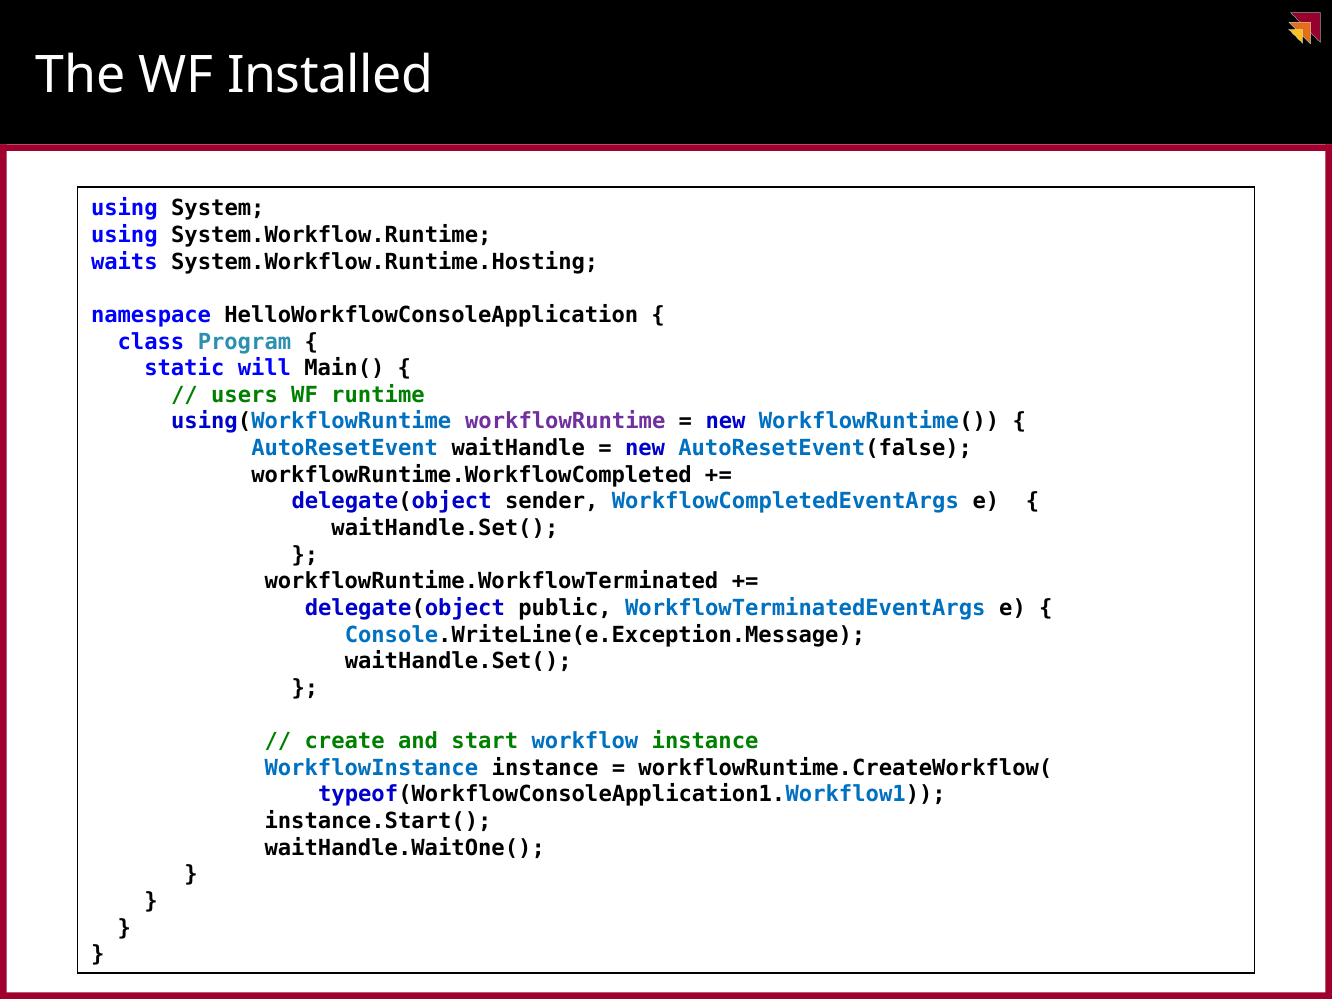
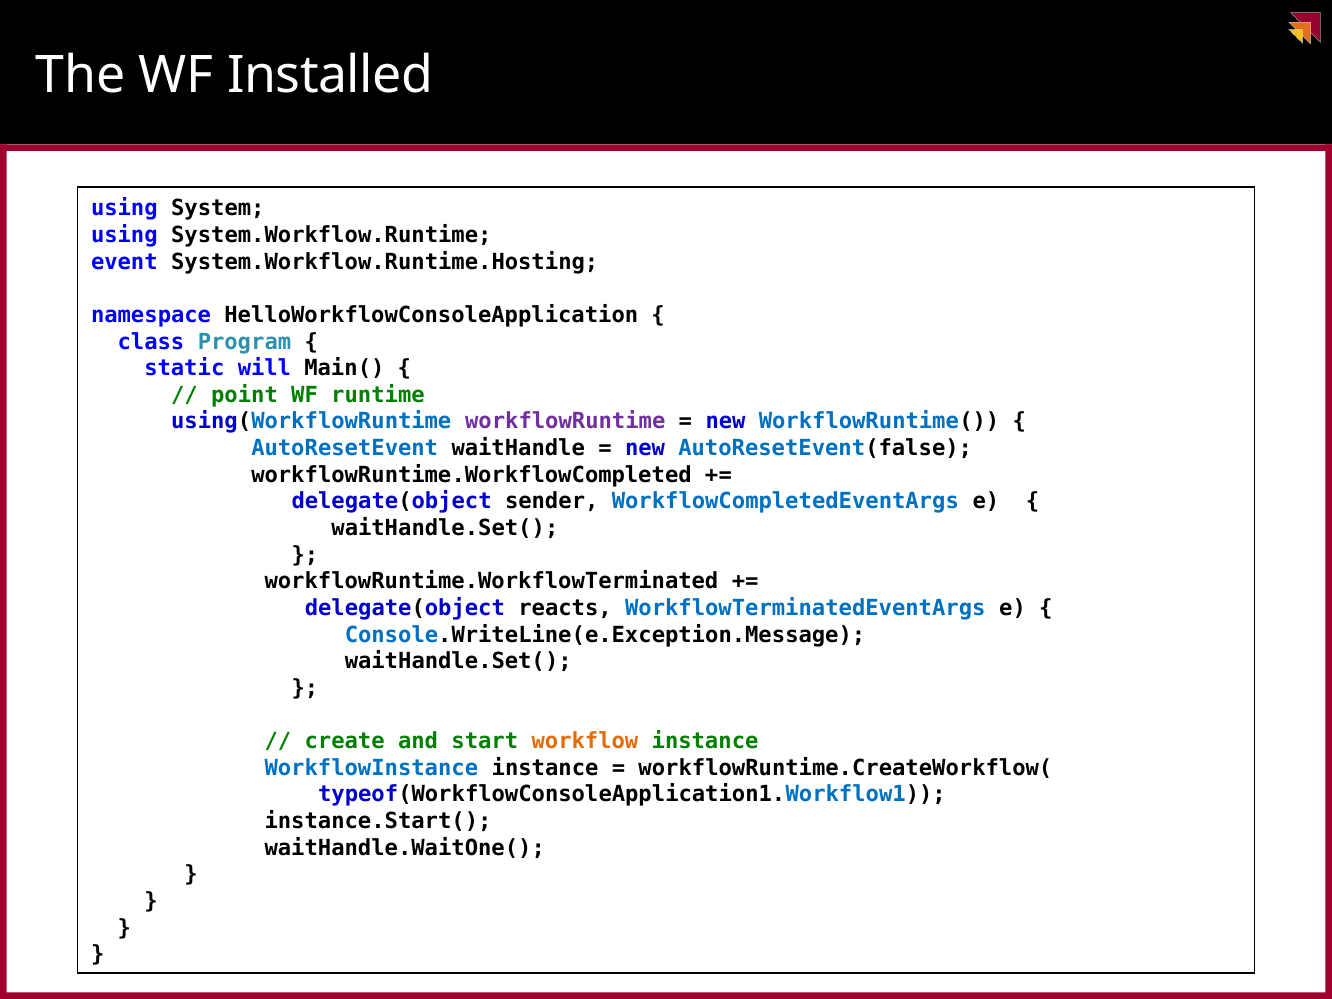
waits: waits -> event
users: users -> point
public: public -> reacts
workflow colour: blue -> orange
